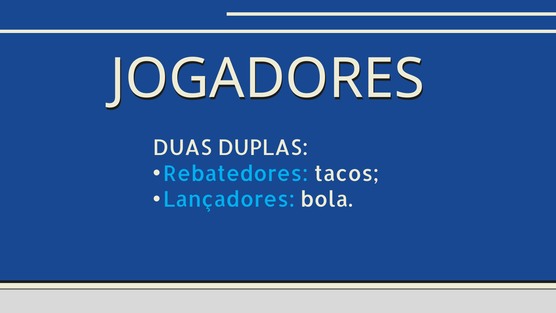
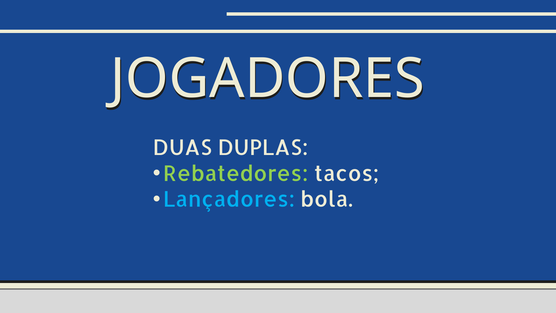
Rebatedores colour: light blue -> light green
